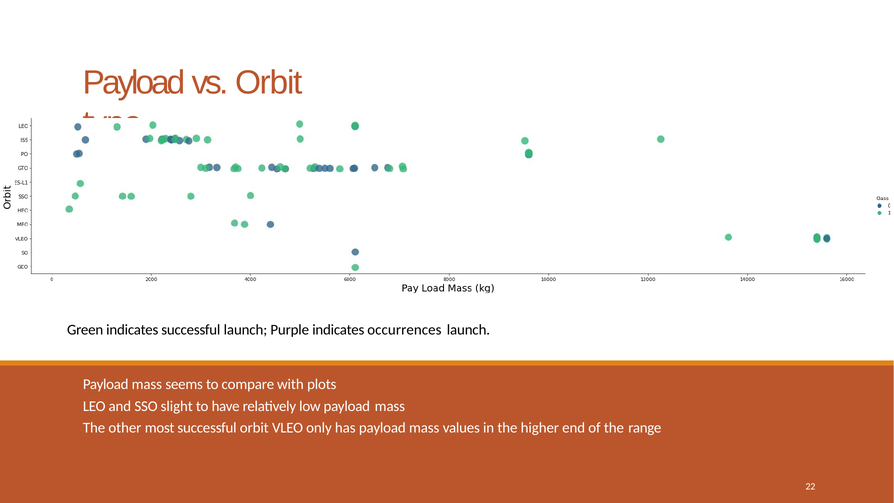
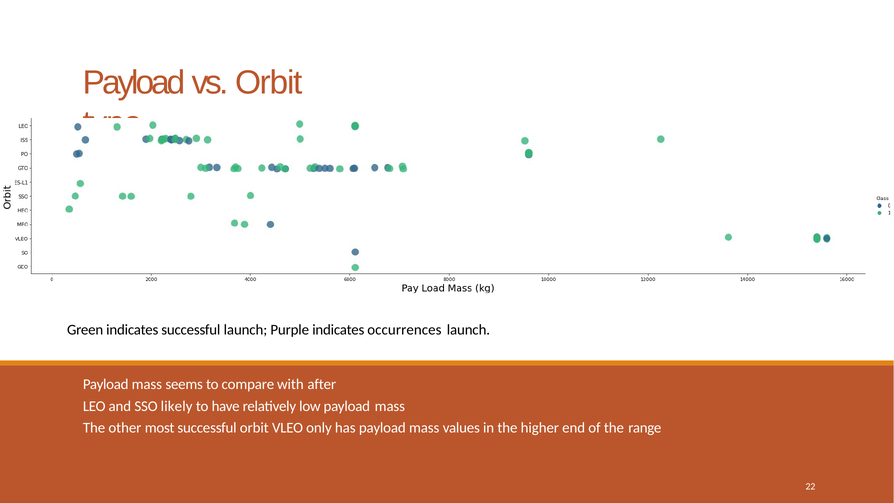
plots: plots -> after
slight: slight -> likely
